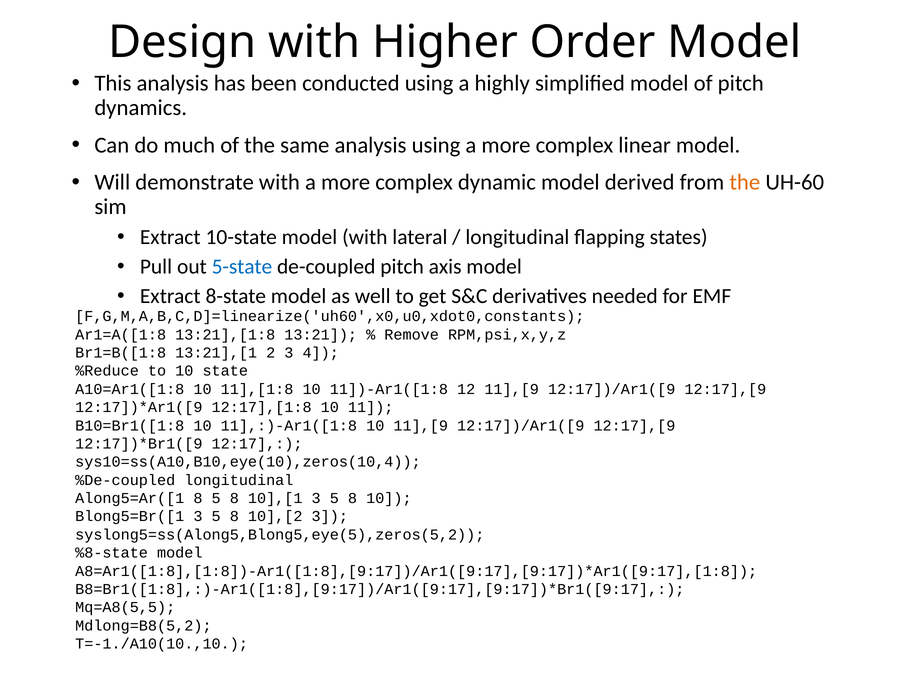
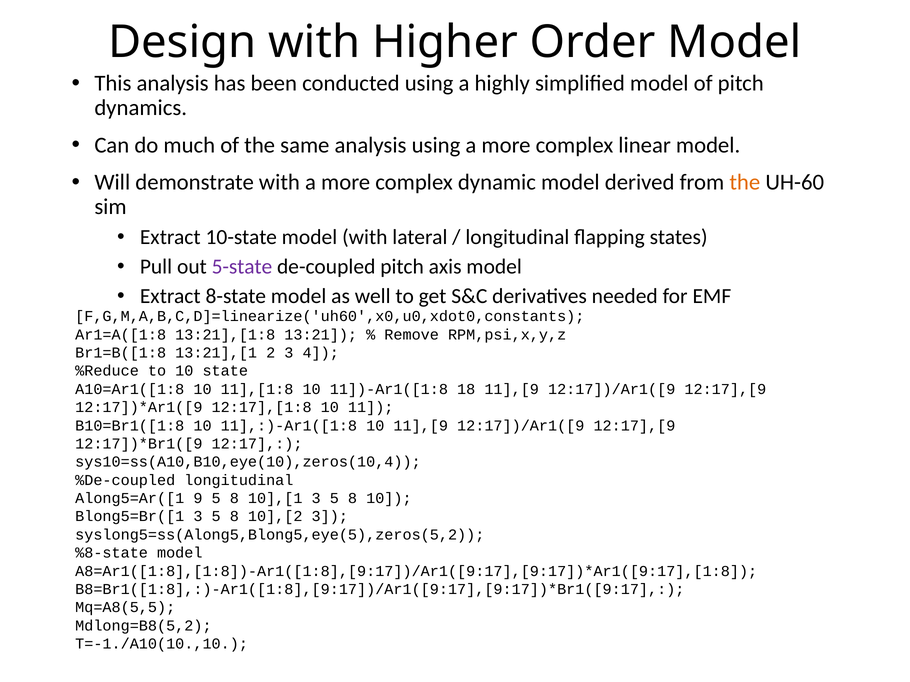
5-state colour: blue -> purple
12: 12 -> 18
Along5=Ar([1 8: 8 -> 9
